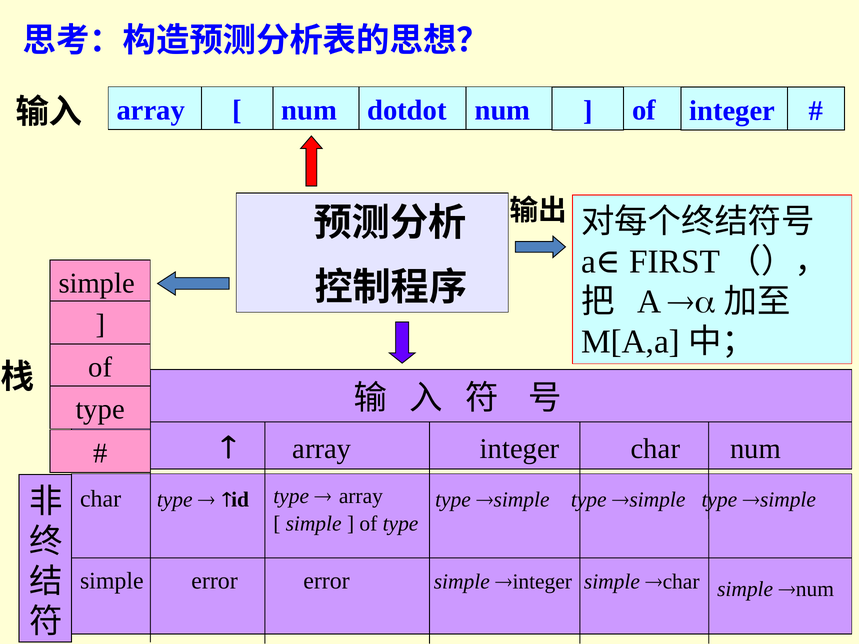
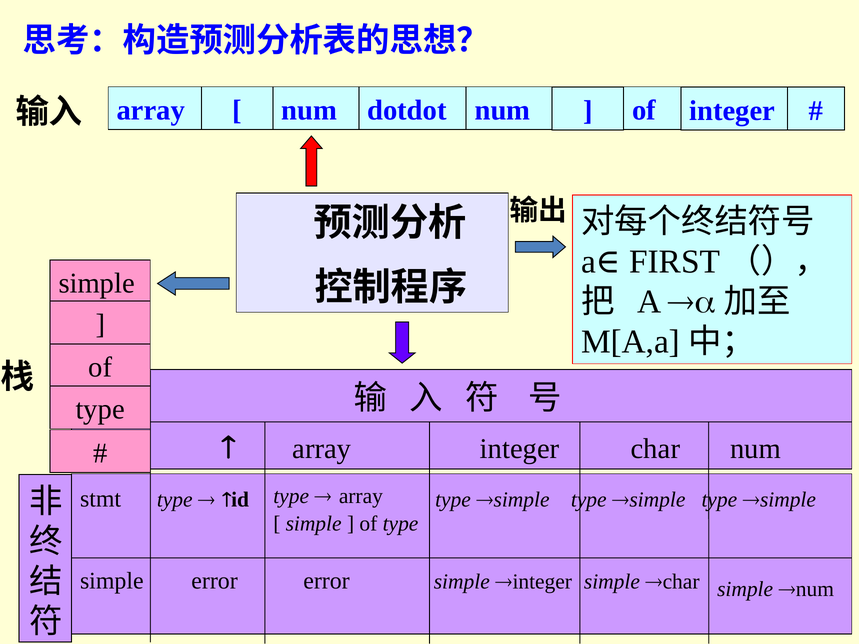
char at (101, 499): char -> stmt
